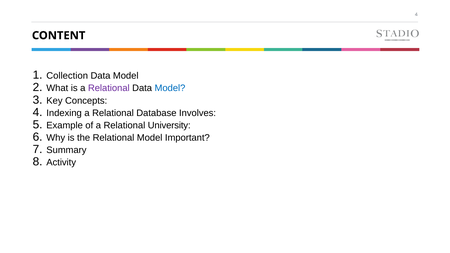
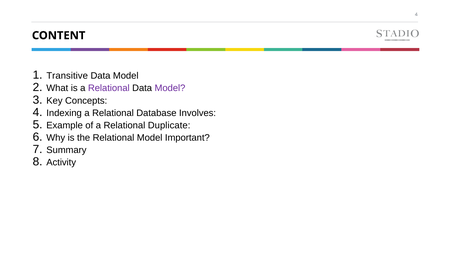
Collection: Collection -> Transitive
Model at (170, 88) colour: blue -> purple
University: University -> Duplicate
